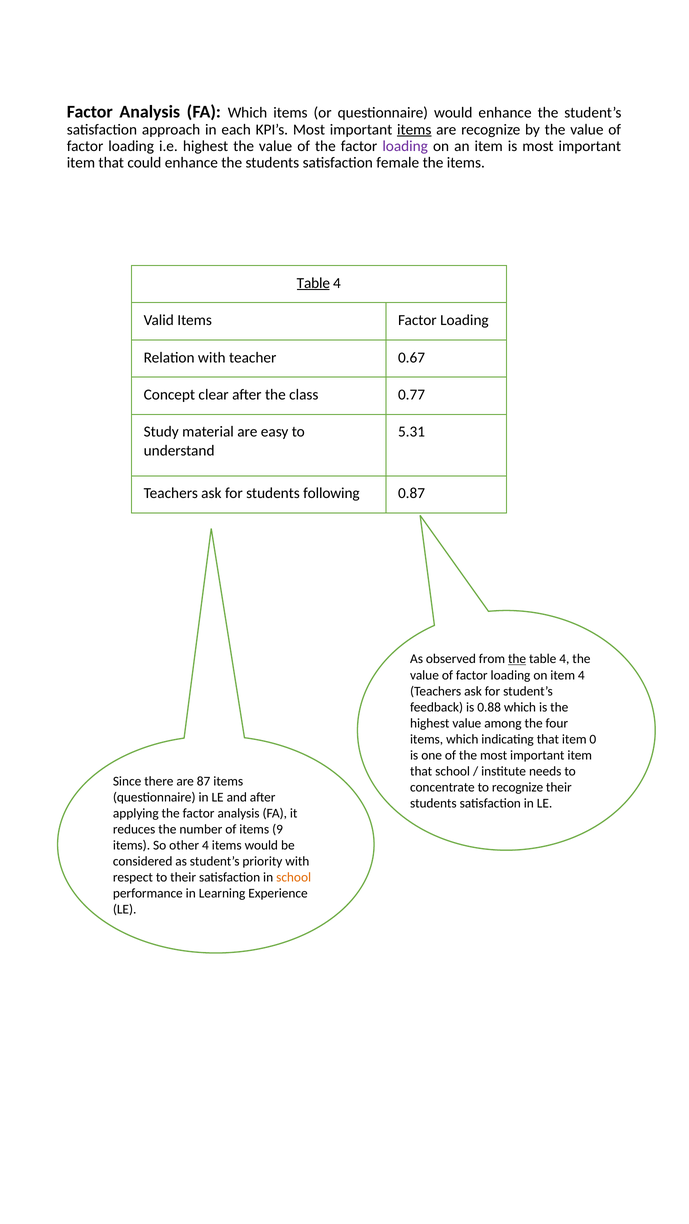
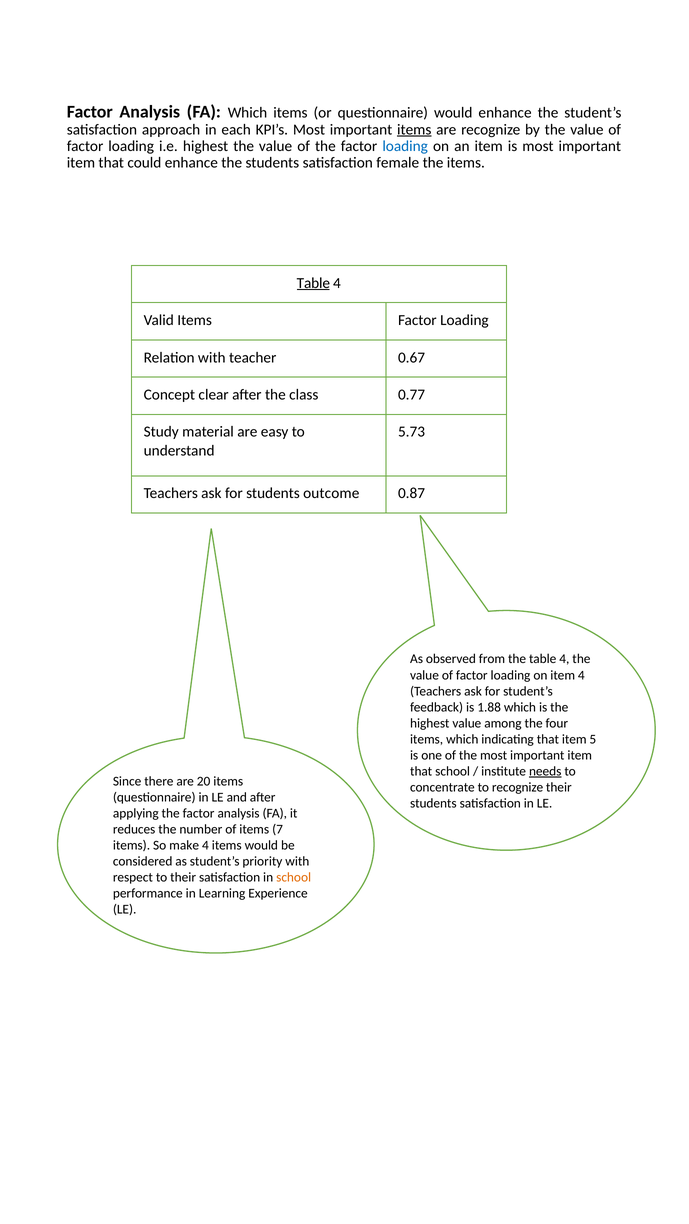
loading at (405, 146) colour: purple -> blue
5.31: 5.31 -> 5.73
following: following -> outcome
the at (517, 660) underline: present -> none
0.88: 0.88 -> 1.88
0: 0 -> 5
needs underline: none -> present
87: 87 -> 20
9: 9 -> 7
other: other -> make
